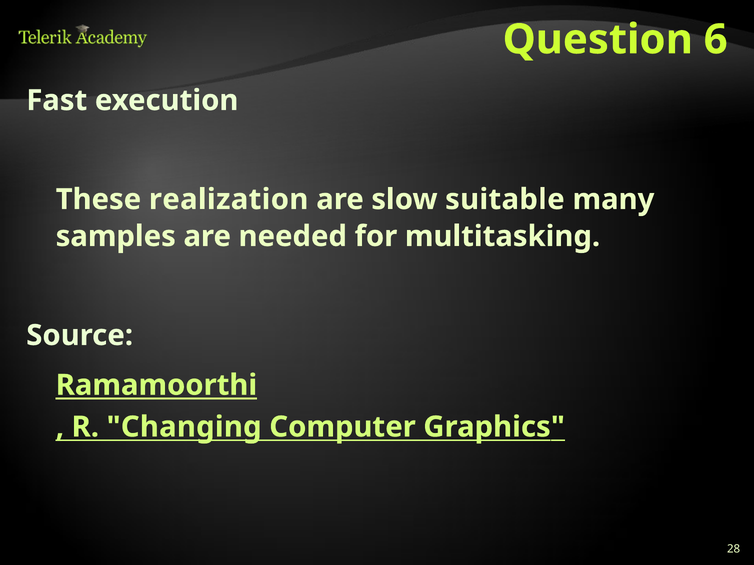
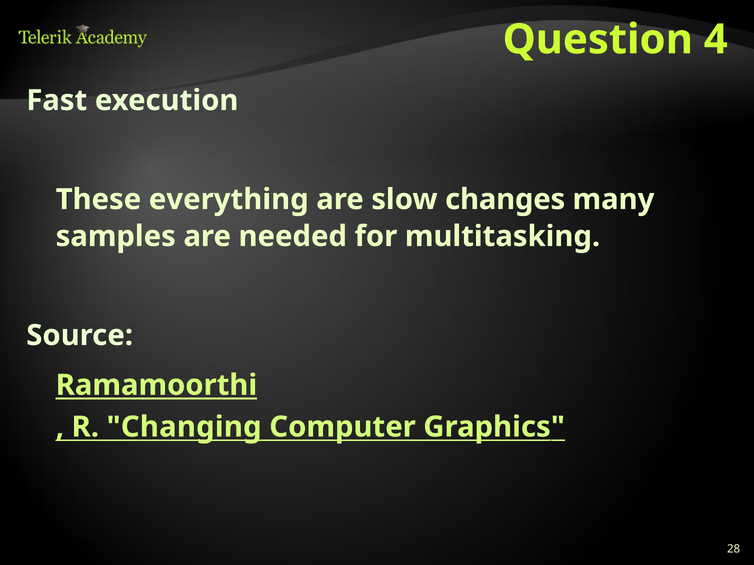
6: 6 -> 4
realization: realization -> everything
suitable: suitable -> changes
